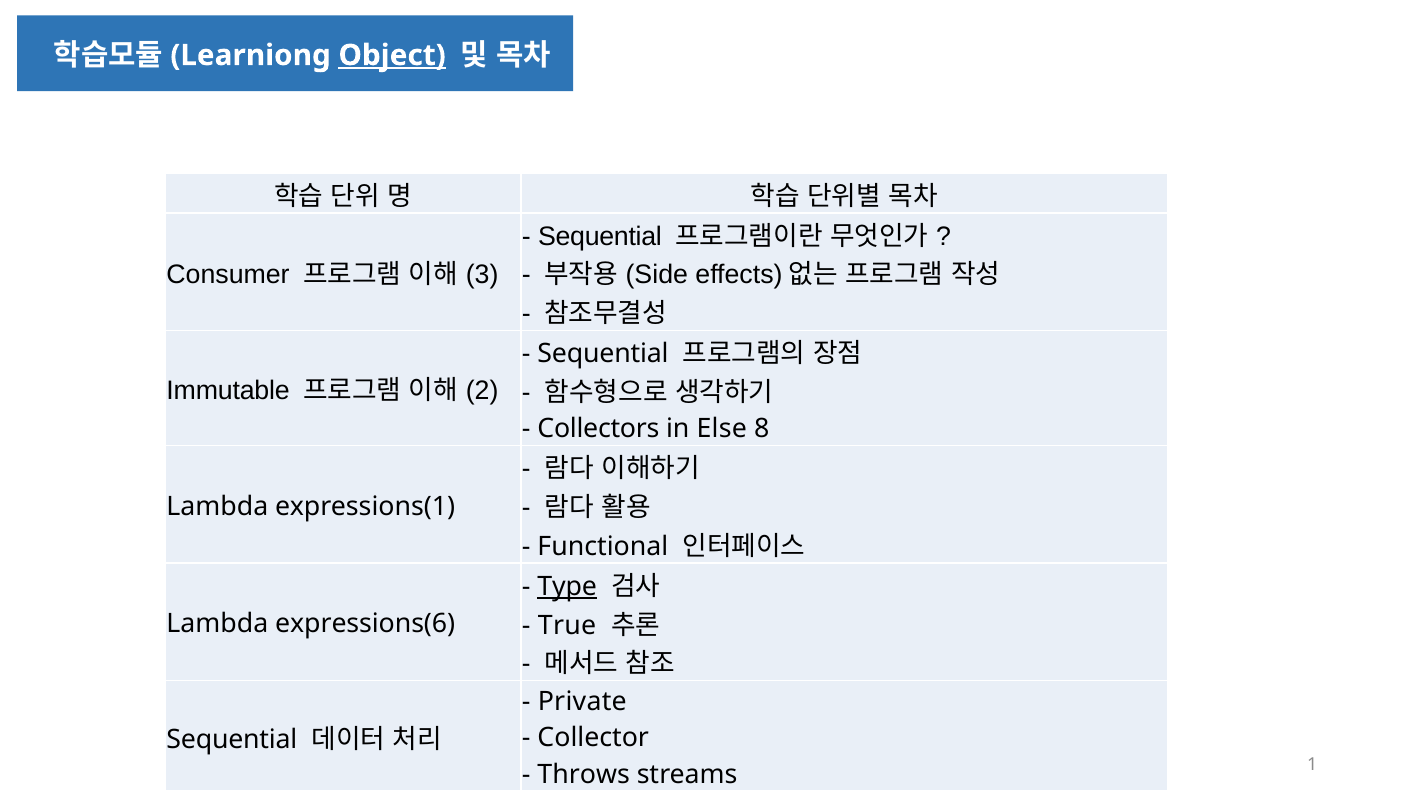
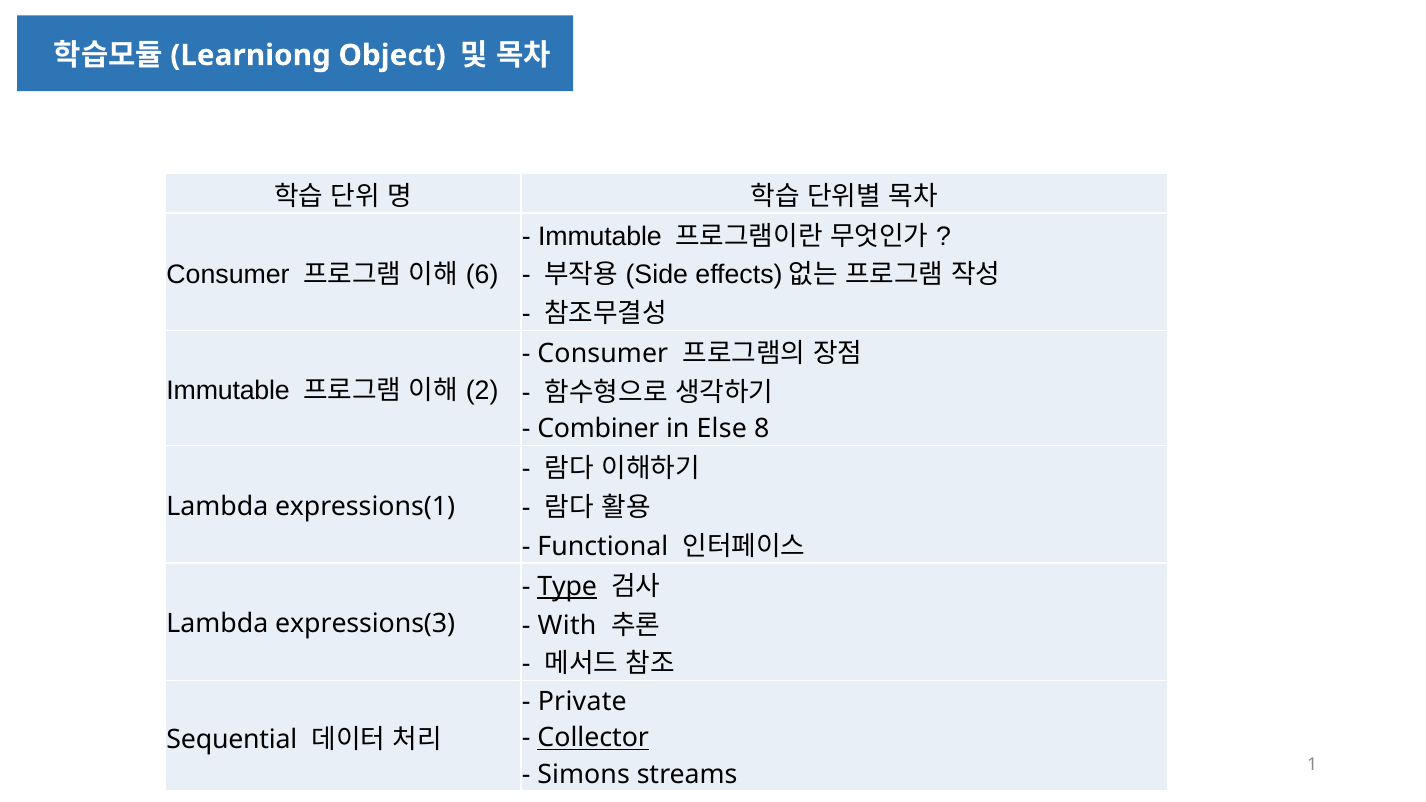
Object underline: present -> none
Sequential at (600, 236): Sequential -> Immutable
3: 3 -> 6
Sequential at (603, 353): Sequential -> Consumer
Collectors: Collectors -> Combiner
expressions(6: expressions(6 -> expressions(3
True: True -> With
Collector underline: none -> present
Throws: Throws -> Simons
